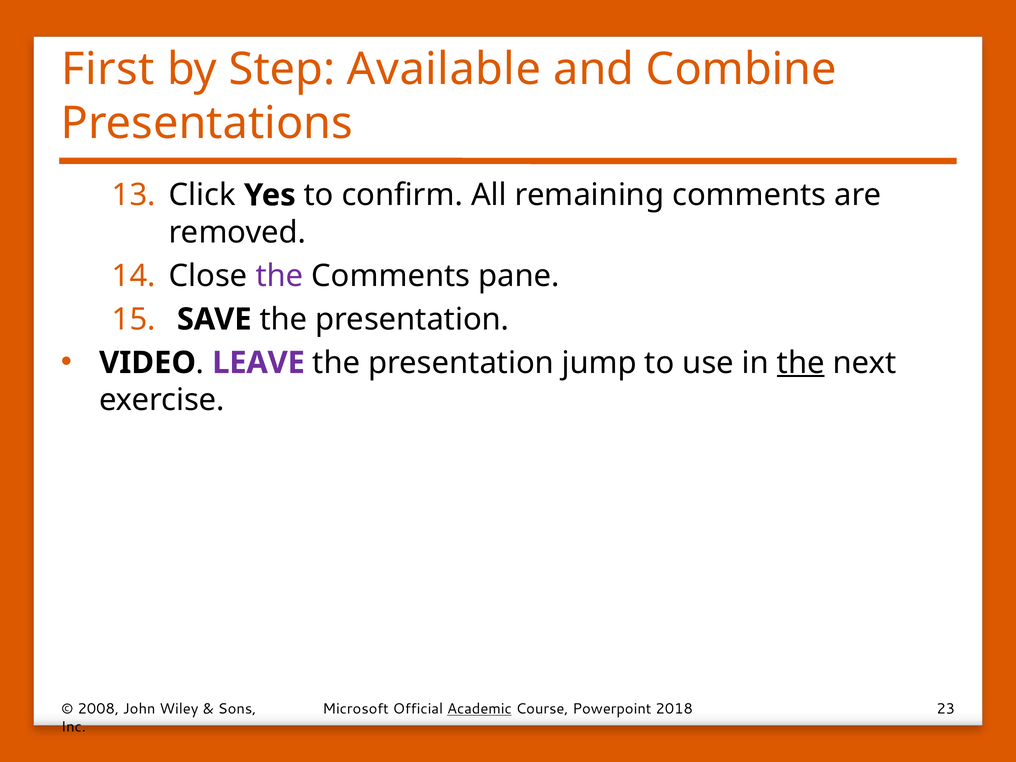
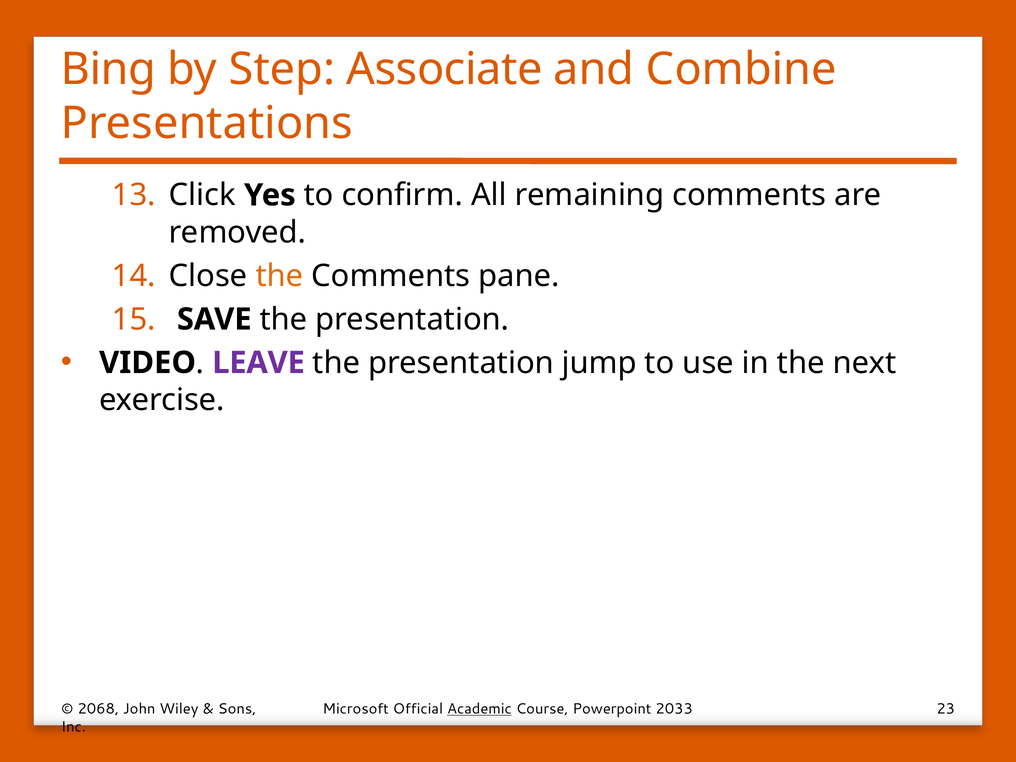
First: First -> Bing
Available: Available -> Associate
the at (279, 276) colour: purple -> orange
the at (801, 363) underline: present -> none
2008: 2008 -> 2068
2018: 2018 -> 2033
